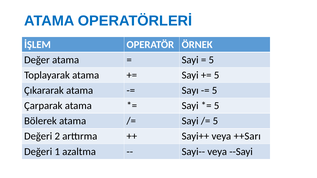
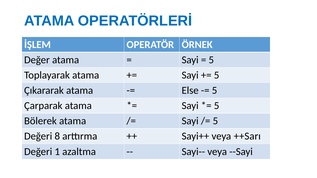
Sayı: Sayı -> Else
2: 2 -> 8
